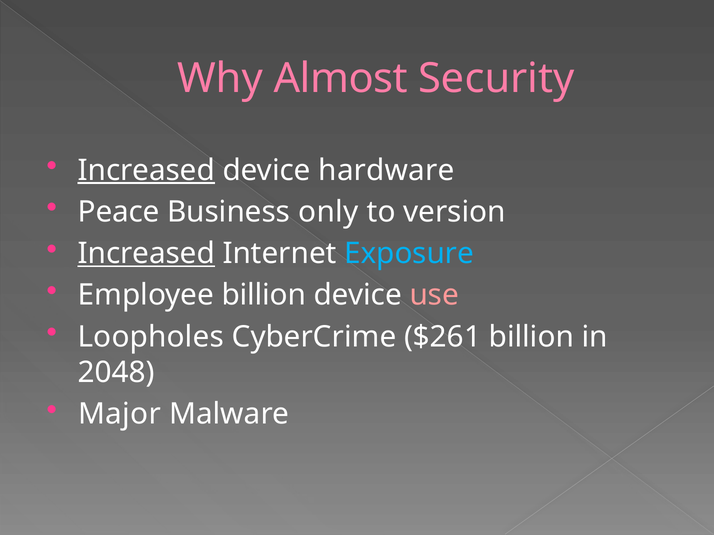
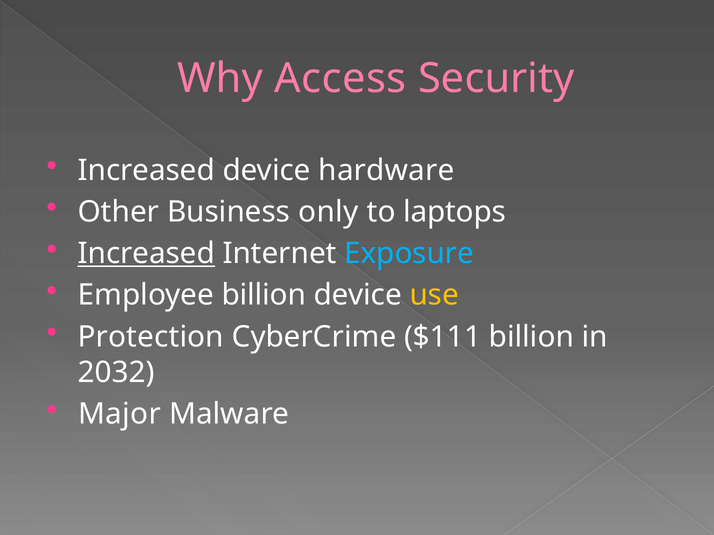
Almost: Almost -> Access
Increased at (146, 170) underline: present -> none
Peace: Peace -> Other
version: version -> laptops
use colour: pink -> yellow
Loopholes: Loopholes -> Protection
$261: $261 -> $111
2048: 2048 -> 2032
